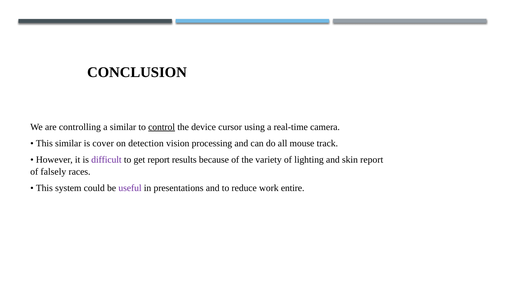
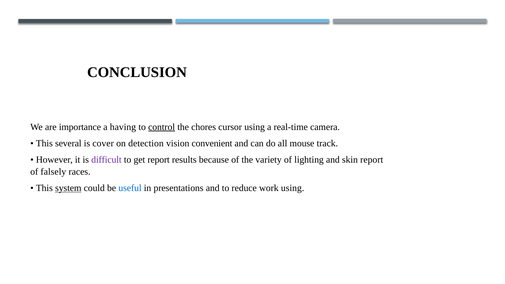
controlling: controlling -> importance
a similar: similar -> having
device: device -> chores
This similar: similar -> several
processing: processing -> convenient
system underline: none -> present
useful colour: purple -> blue
work entire: entire -> using
